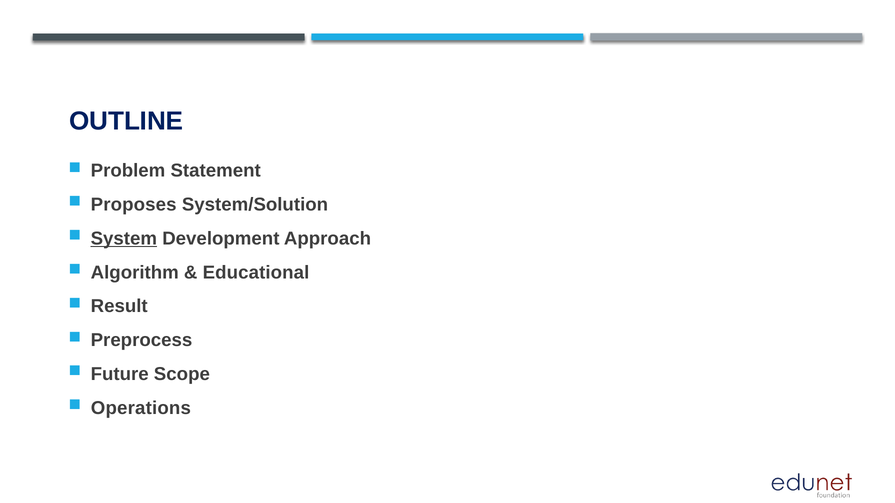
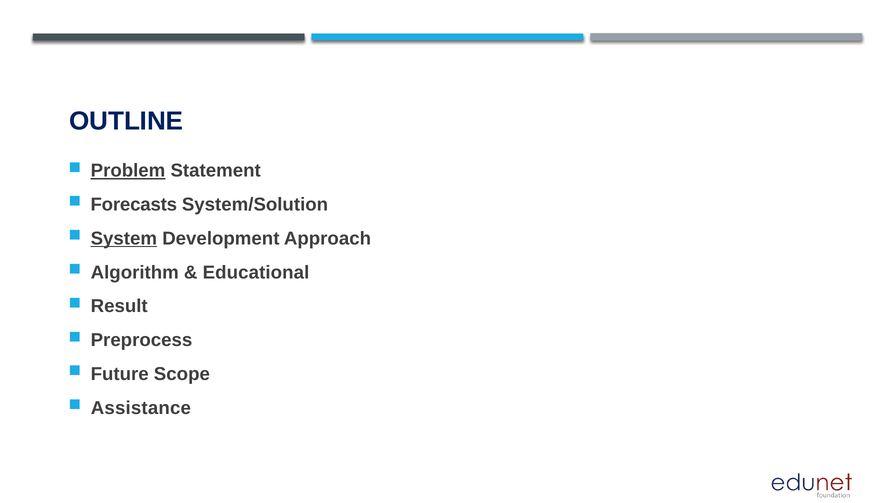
Problem underline: none -> present
Proposes: Proposes -> Forecasts
Operations: Operations -> Assistance
